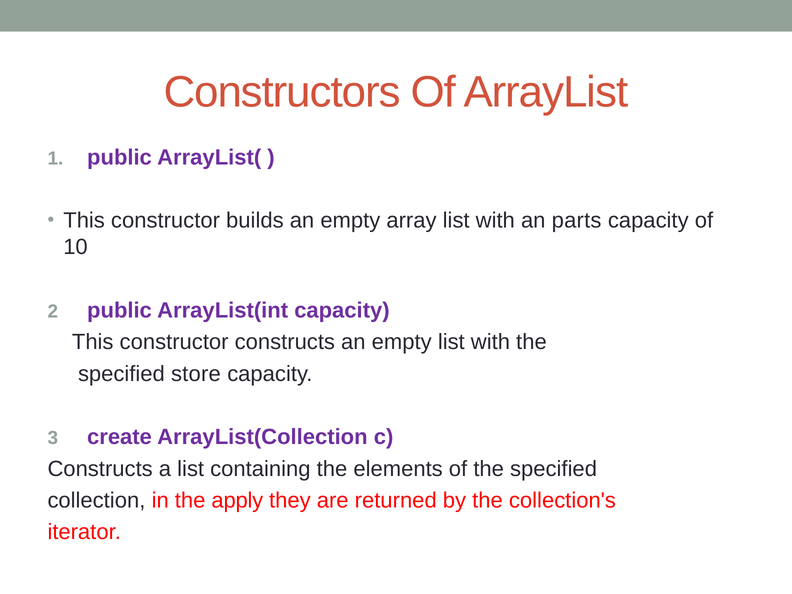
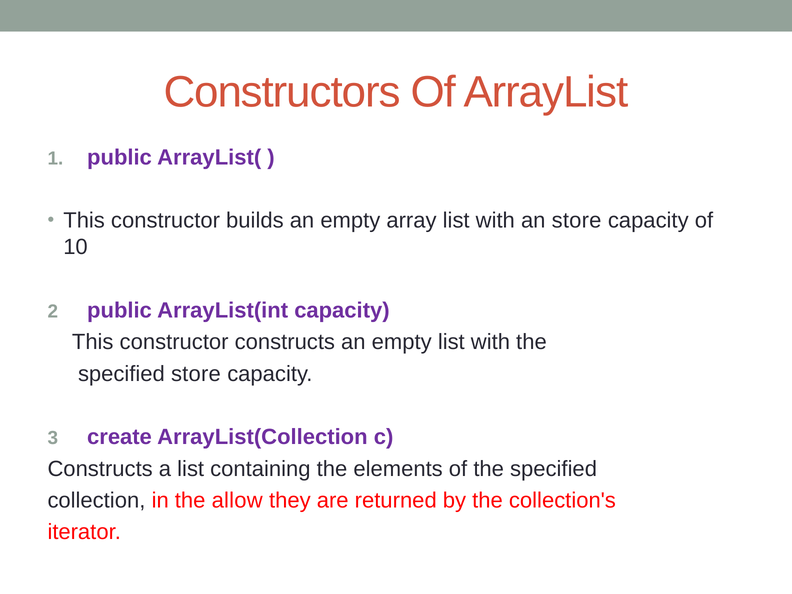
an parts: parts -> store
apply: apply -> allow
